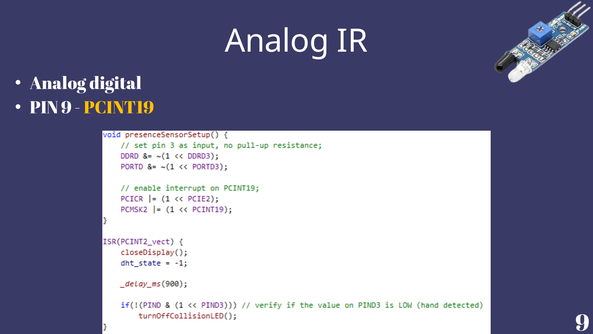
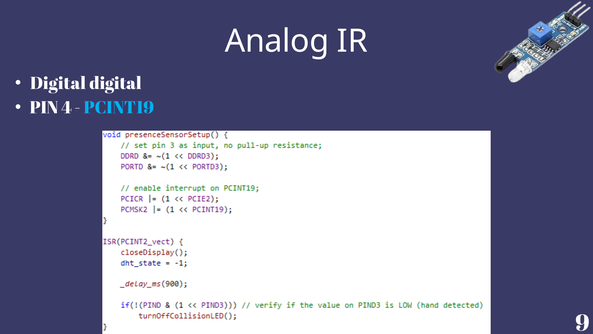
Analog at (58, 83): Analog -> Digital
PIN 9: 9 -> 4
PCINT19 colour: yellow -> light blue
